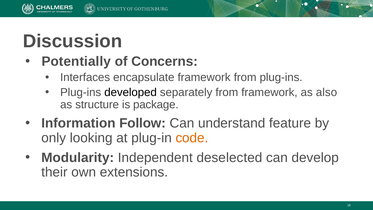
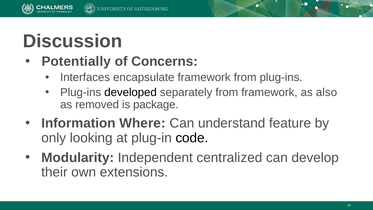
structure: structure -> removed
Follow: Follow -> Where
code colour: orange -> black
deselected: deselected -> centralized
